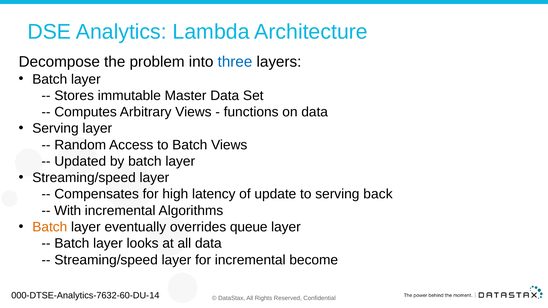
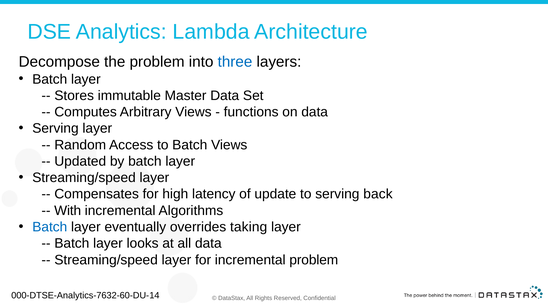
Batch at (50, 227) colour: orange -> blue
queue: queue -> taking
incremental become: become -> problem
